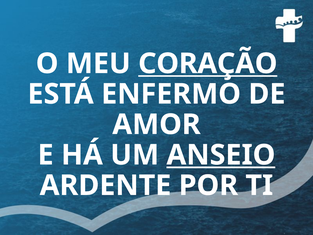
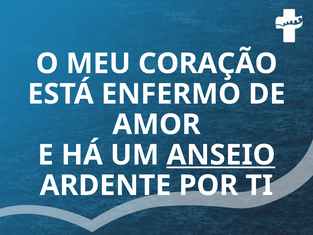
CORAÇÃO underline: present -> none
